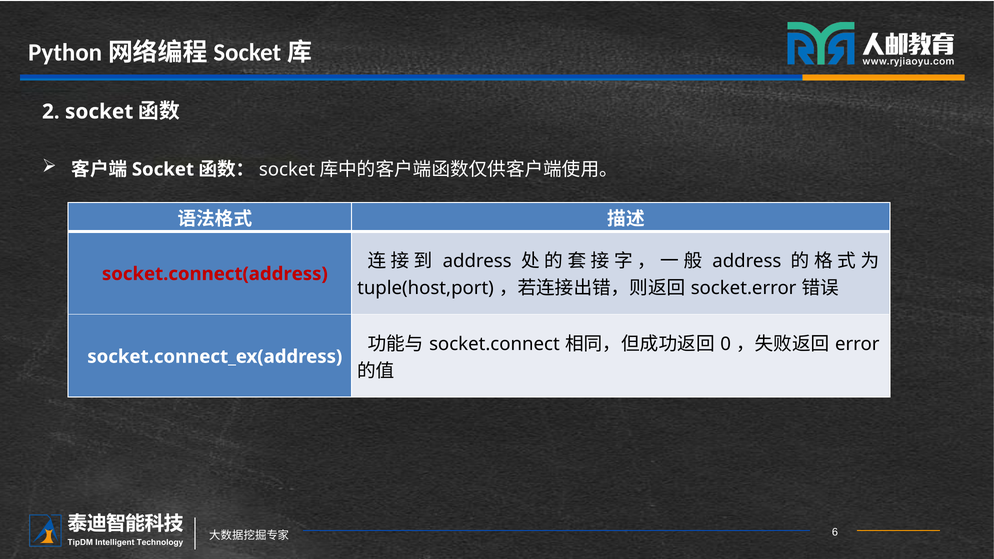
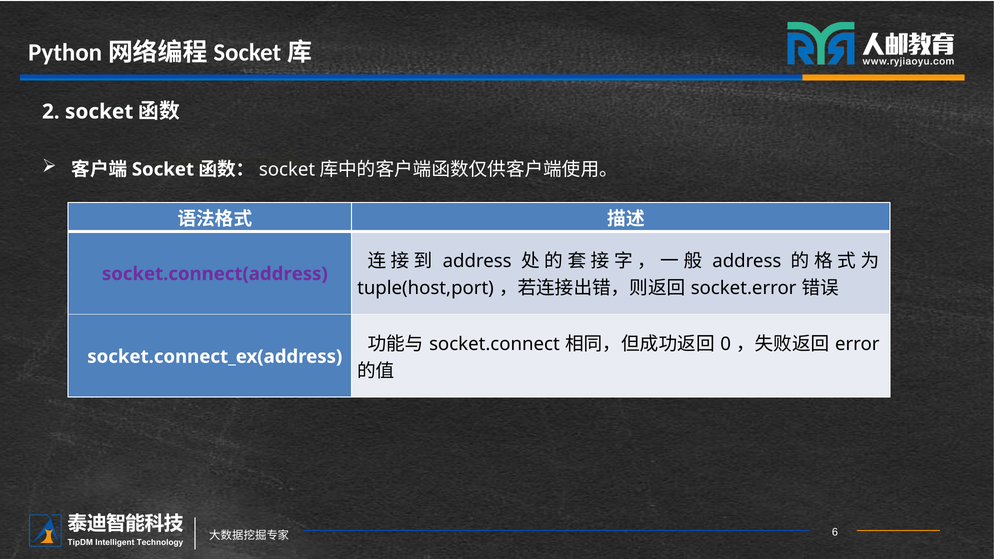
socket.connect(address colour: red -> purple
